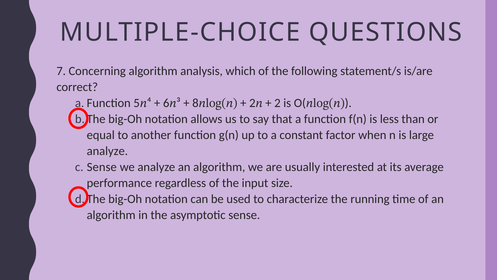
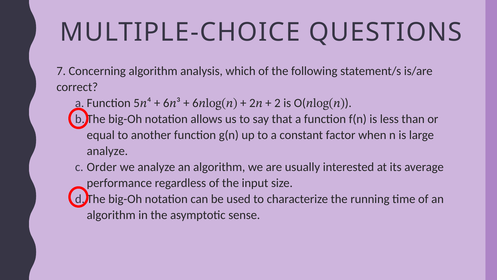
8 at (195, 103): 8 -> 6
Sense at (102, 167): Sense -> Order
